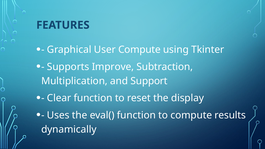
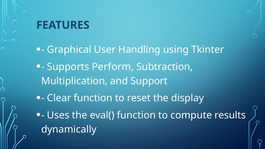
User Compute: Compute -> Handling
Improve: Improve -> Perform
